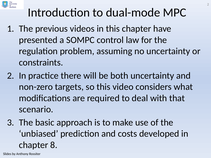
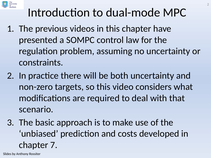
8: 8 -> 7
